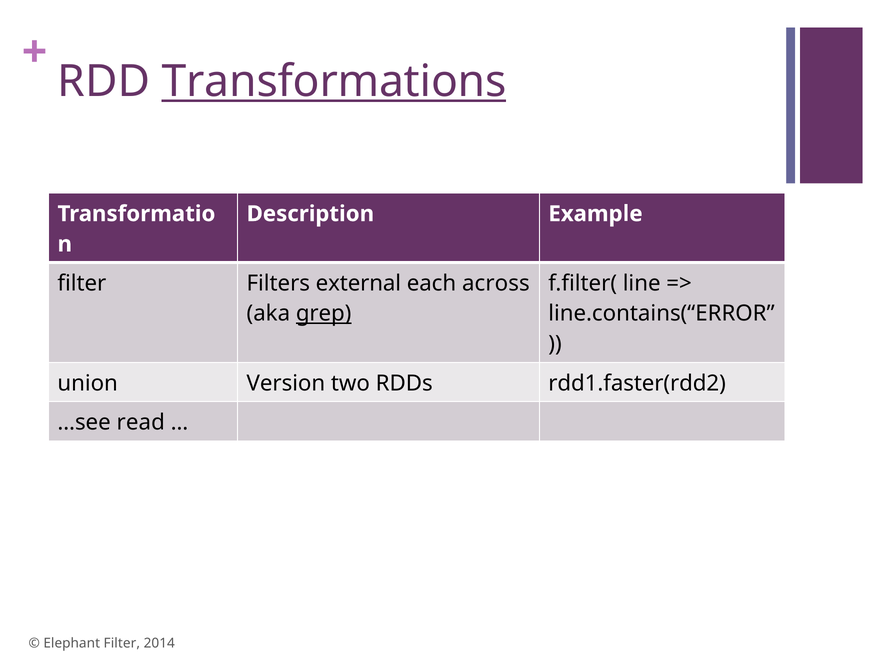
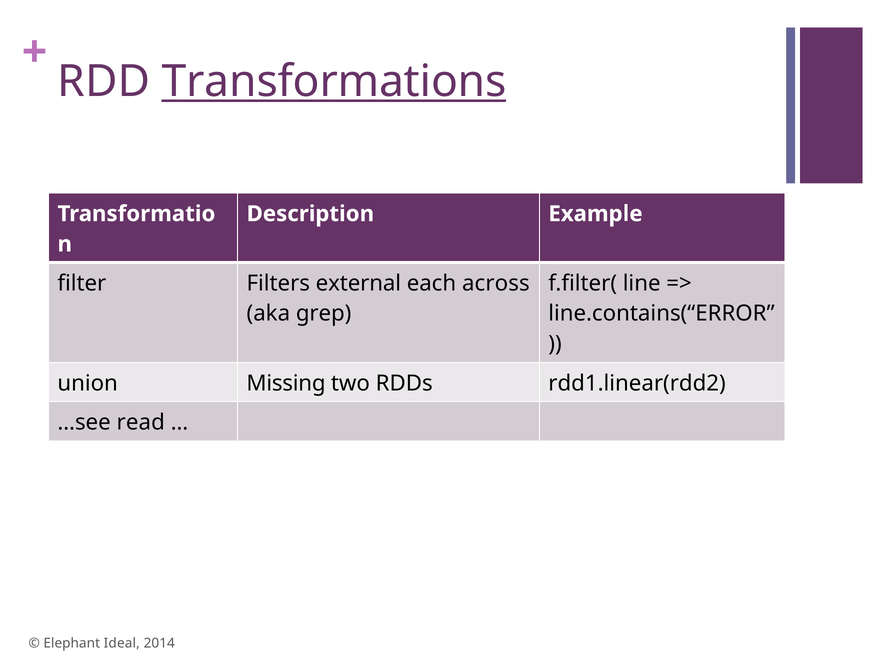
grep underline: present -> none
Version: Version -> Missing
rdd1.faster(rdd2: rdd1.faster(rdd2 -> rdd1.linear(rdd2
Elephant Filter: Filter -> Ideal
